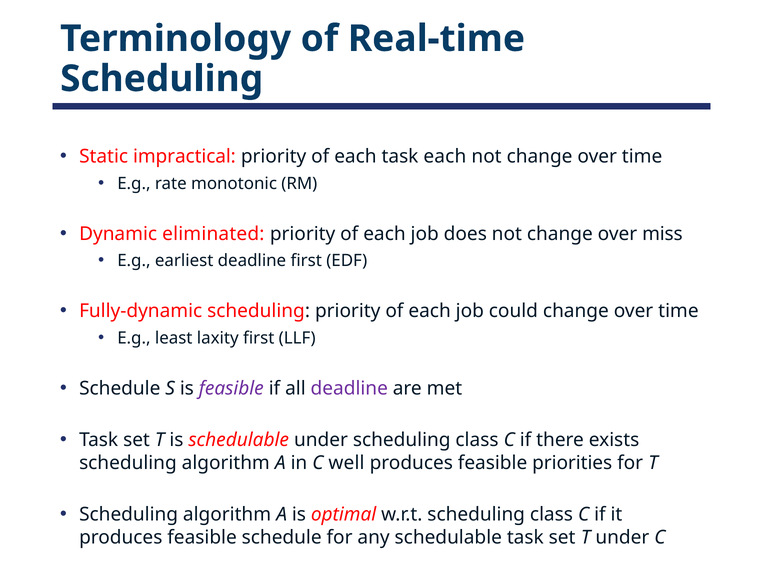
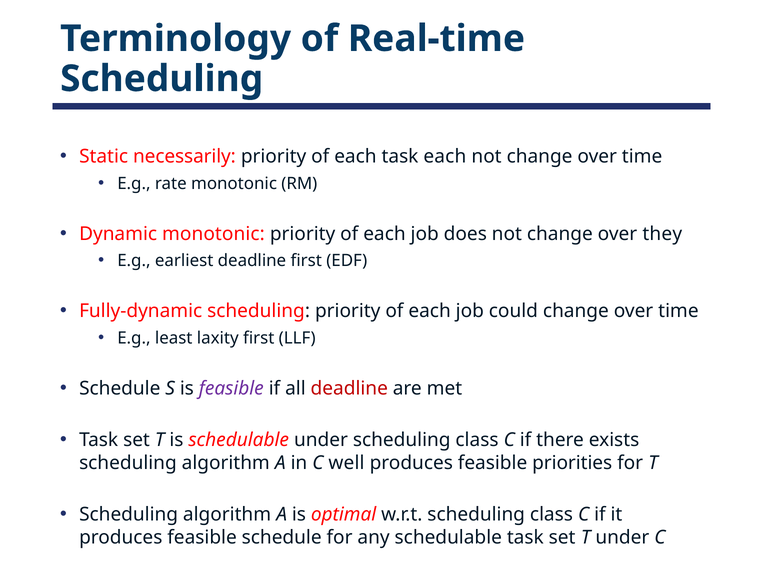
impractical: impractical -> necessarily
Dynamic eliminated: eliminated -> monotonic
miss: miss -> they
deadline at (349, 388) colour: purple -> red
